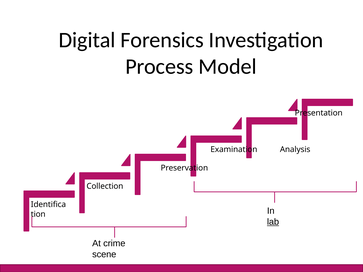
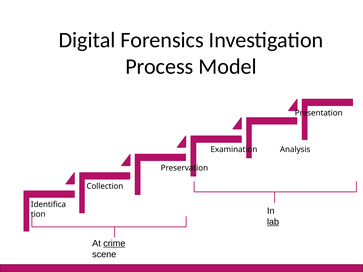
crime underline: none -> present
